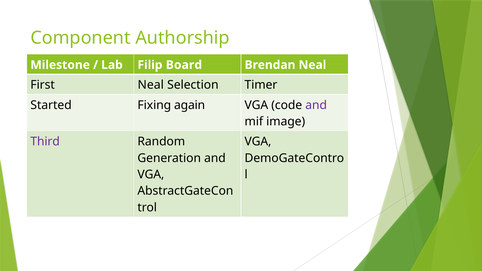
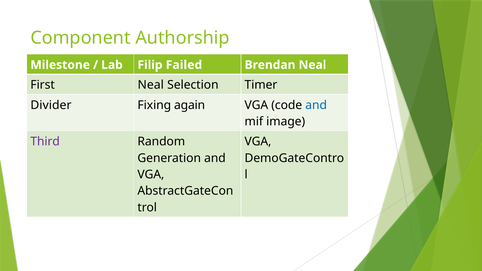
Board: Board -> Failed
Started: Started -> Divider
and at (316, 105) colour: purple -> blue
